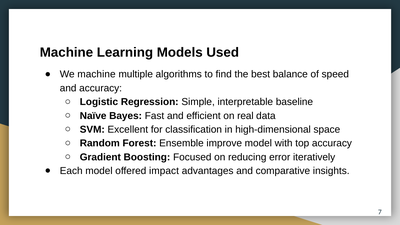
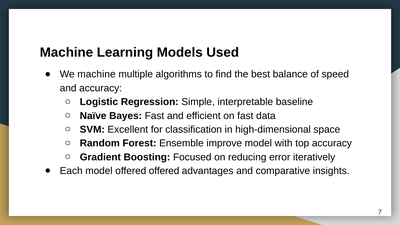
on real: real -> fast
offered impact: impact -> offered
